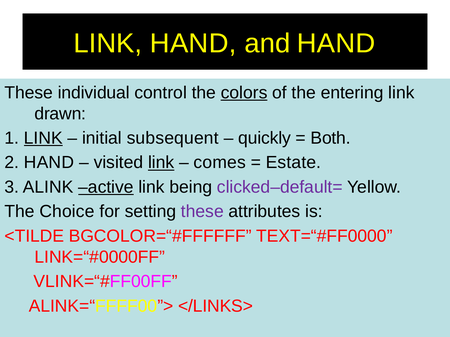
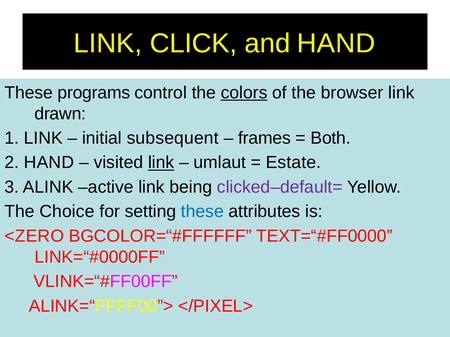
LINK HAND: HAND -> CLICK
individual: individual -> programs
entering: entering -> browser
LINK at (43, 138) underline: present -> none
quickly: quickly -> frames
comes: comes -> umlaut
active underline: present -> none
these at (202, 212) colour: purple -> blue
<TILDE: <TILDE -> <ZERO
</LINKS>: </LINKS> -> </PIXEL>
